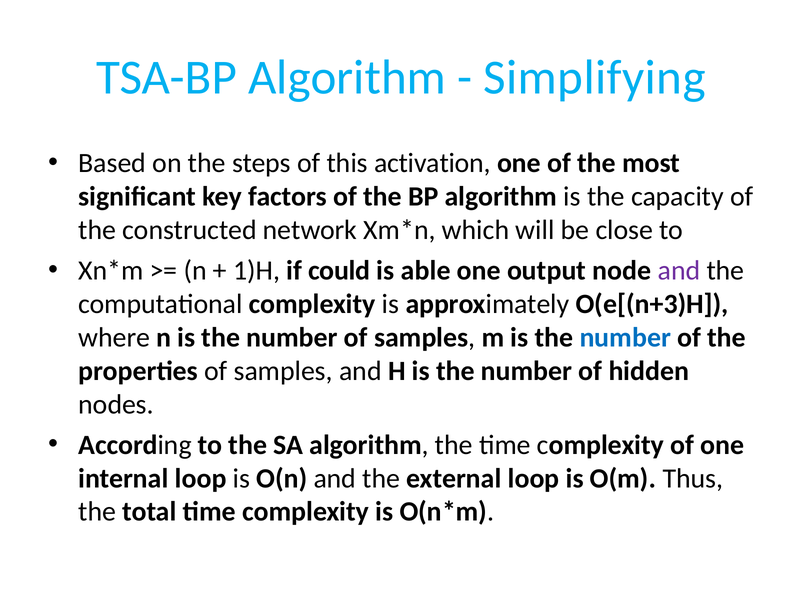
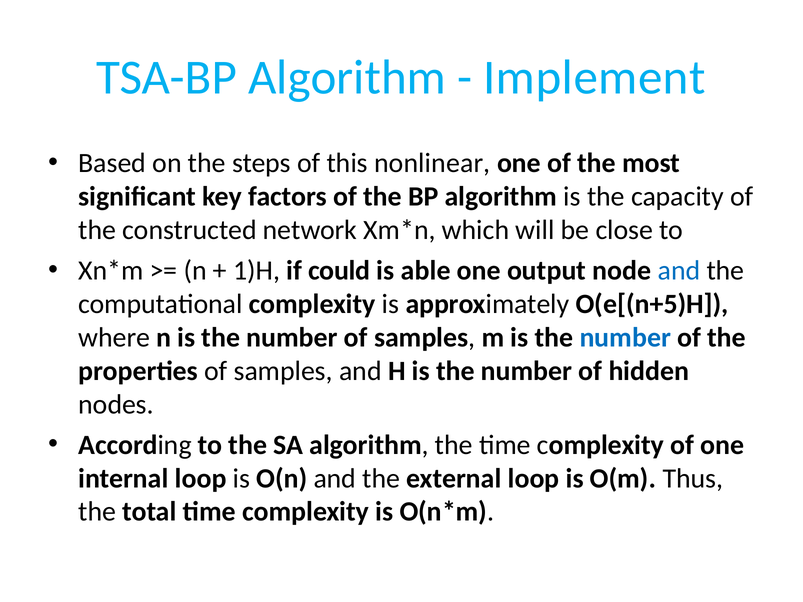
Simplifying: Simplifying -> Implement
activation: activation -> nonlinear
and at (679, 271) colour: purple -> blue
O(e[(n+3)H: O(e[(n+3)H -> O(e[(n+5)H
